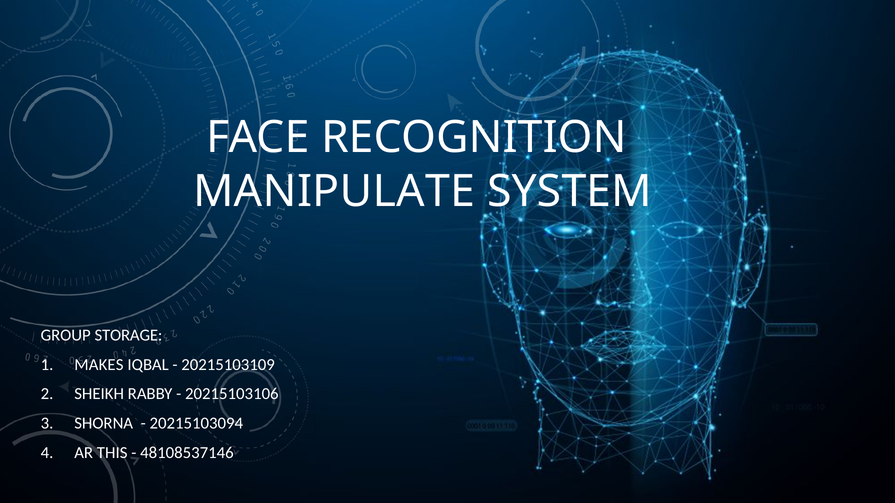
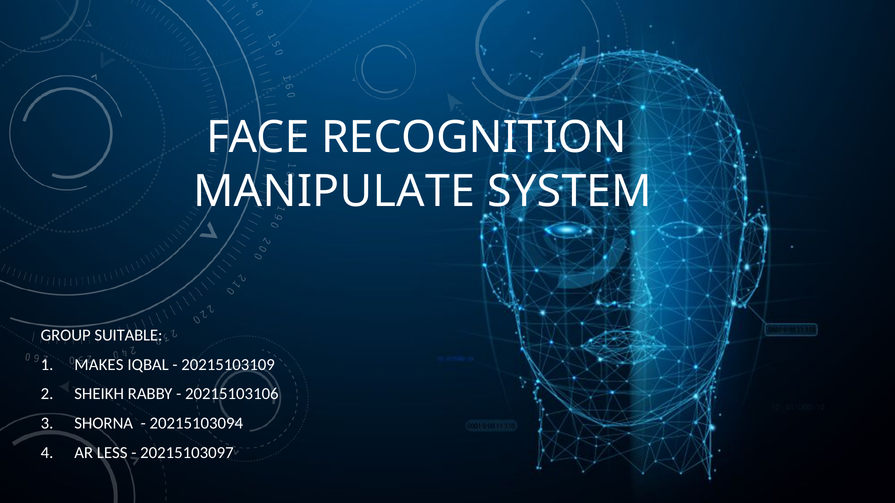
STORAGE: STORAGE -> SUITABLE
THIS: THIS -> LESS
48108537146: 48108537146 -> 20215103097
